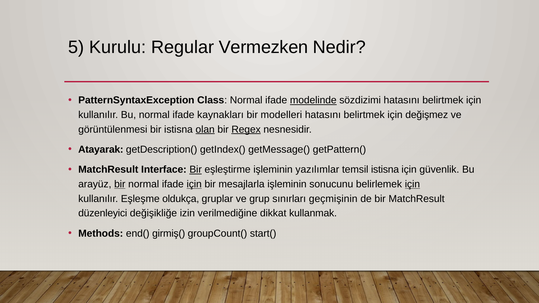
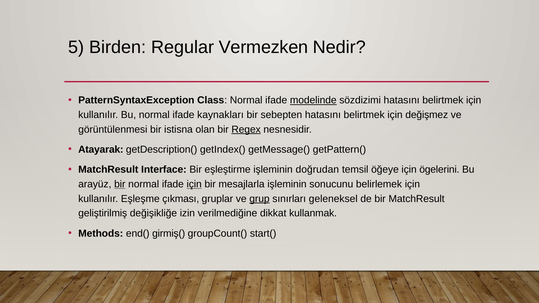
Kurulu: Kurulu -> Birden
modelleri: modelleri -> sebepten
olan underline: present -> none
Bir at (196, 170) underline: present -> none
yazılımlar: yazılımlar -> doğrudan
temsil istisna: istisna -> öğeye
güvenlik: güvenlik -> ögelerini
için at (412, 184) underline: present -> none
oldukça: oldukça -> çıkması
grup underline: none -> present
geçmişinin: geçmişinin -> geleneksel
düzenleyici: düzenleyici -> geliştirilmiş
